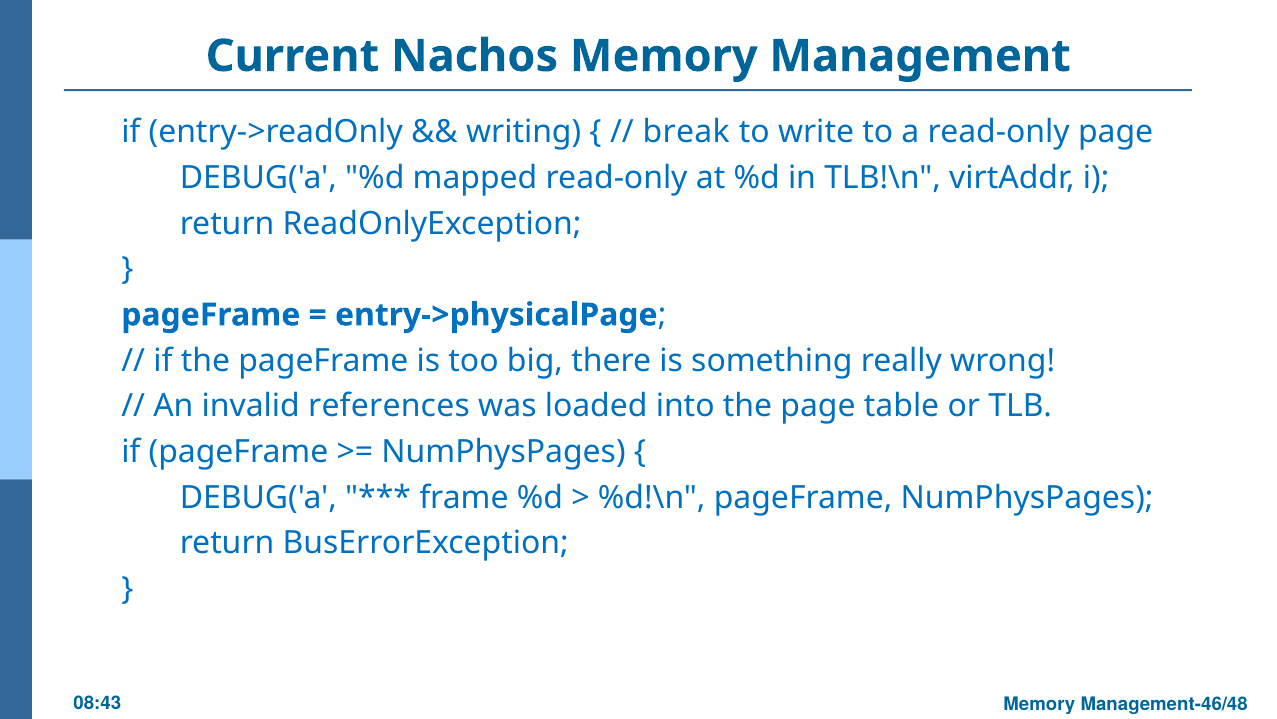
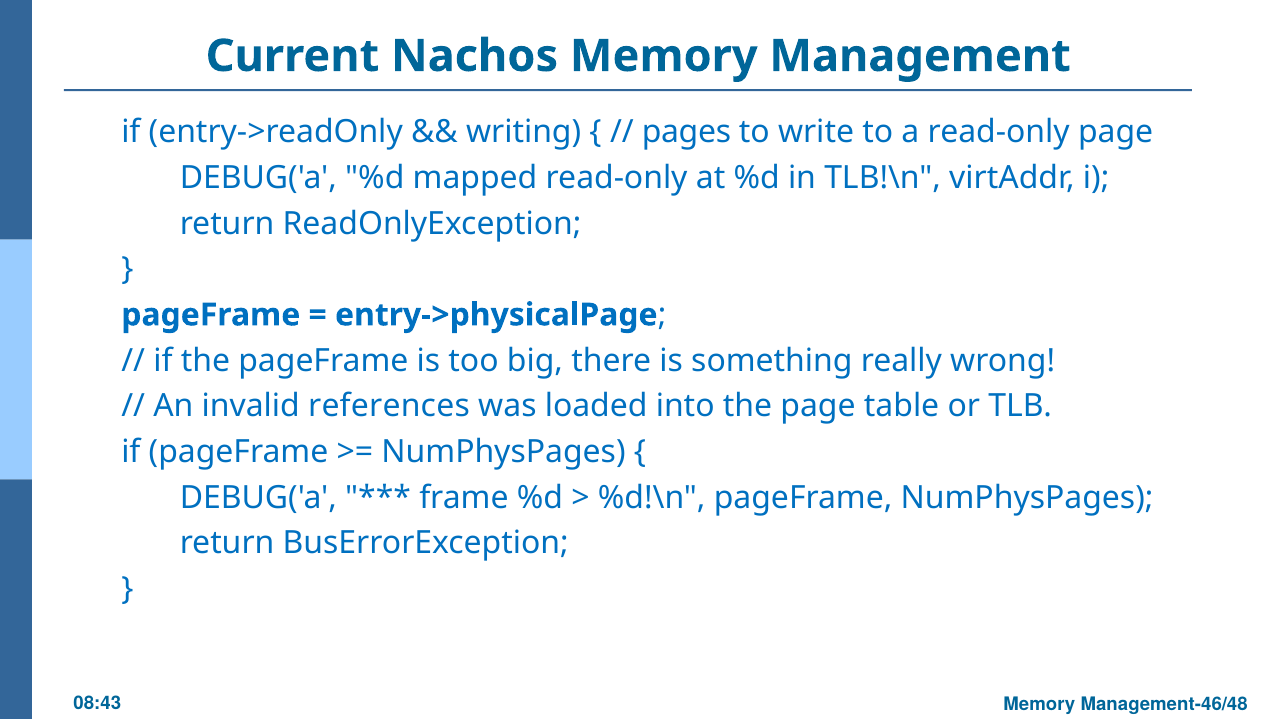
break: break -> pages
